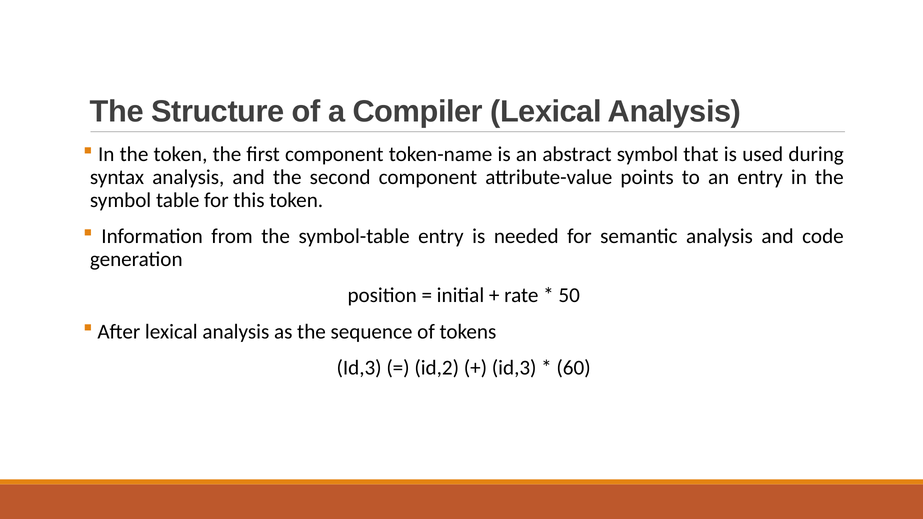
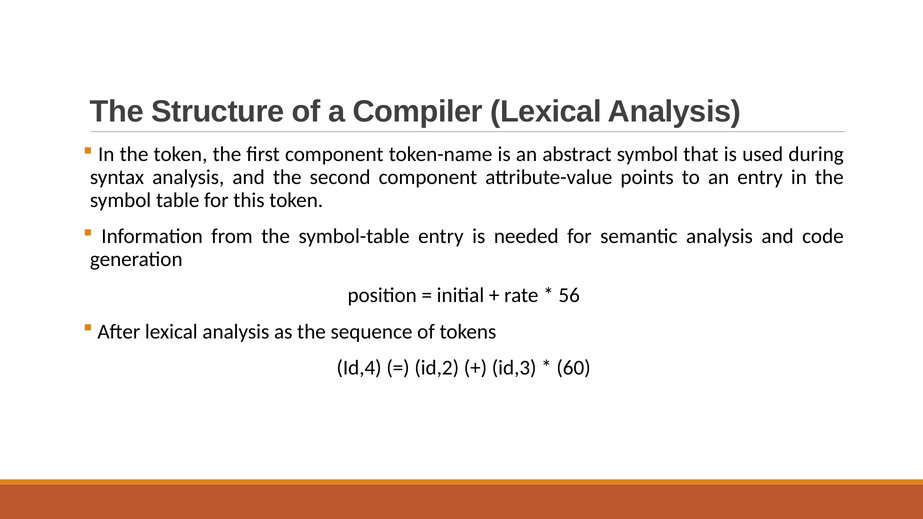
50: 50 -> 56
Id,3 at (359, 368): Id,3 -> Id,4
